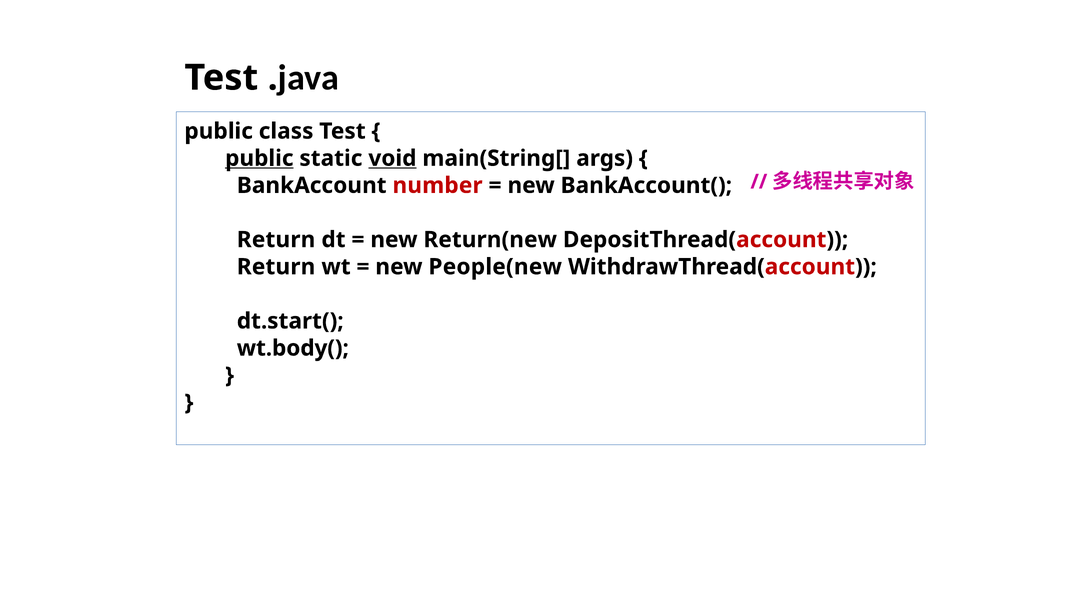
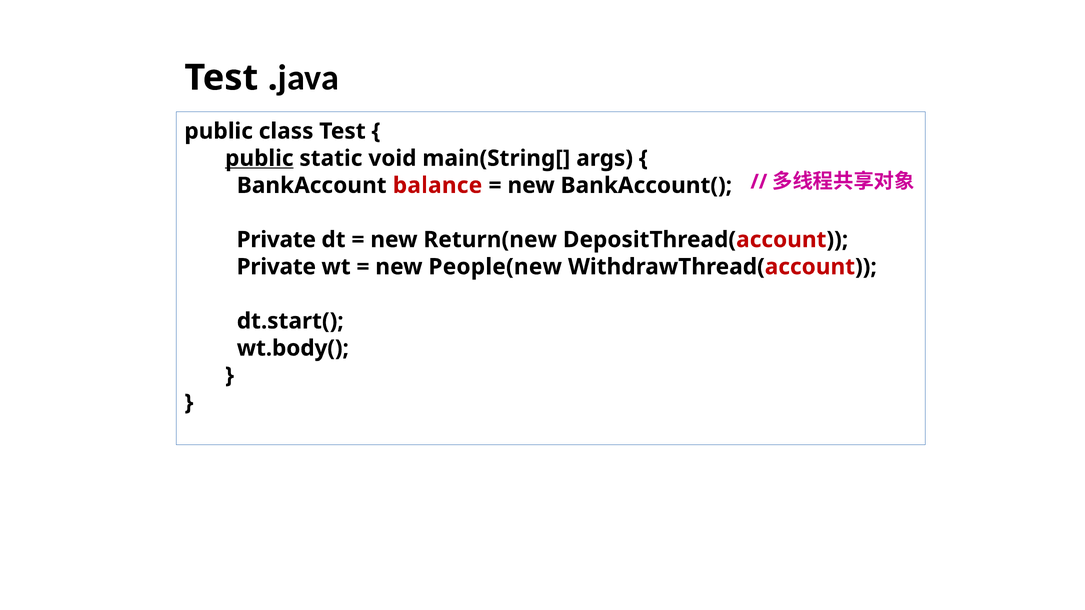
void underline: present -> none
number: number -> balance
Return at (276, 240): Return -> Private
Return at (276, 267): Return -> Private
